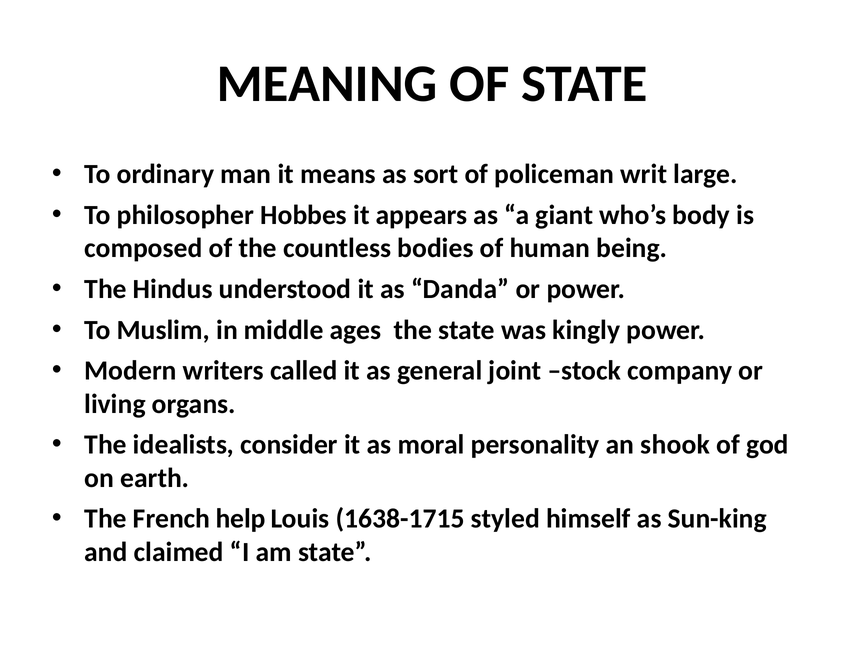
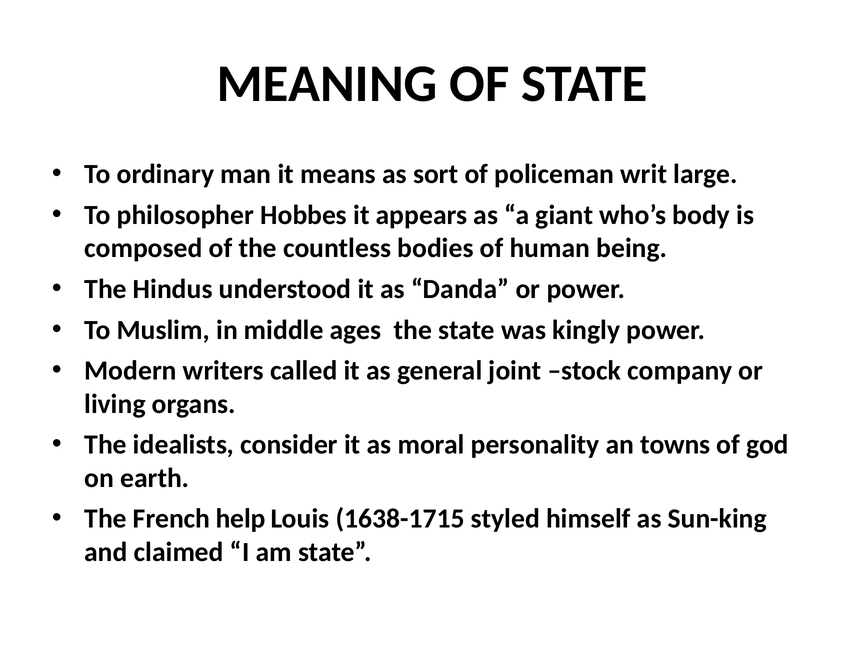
shook: shook -> towns
